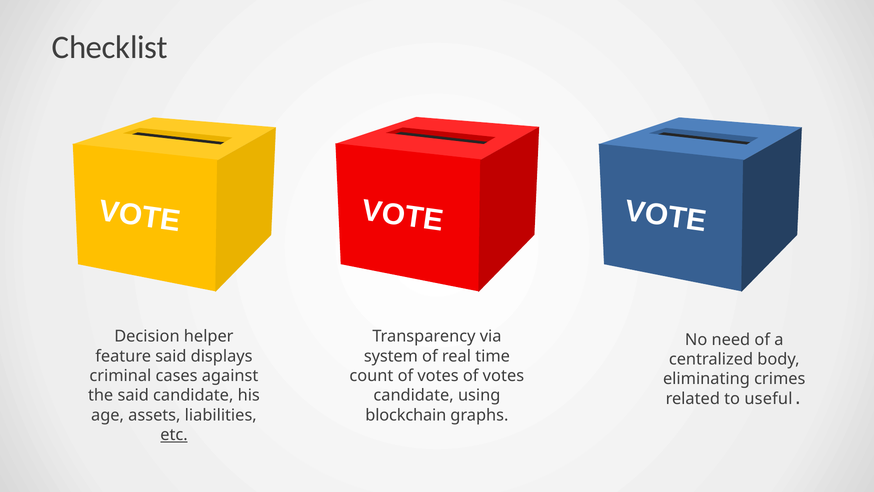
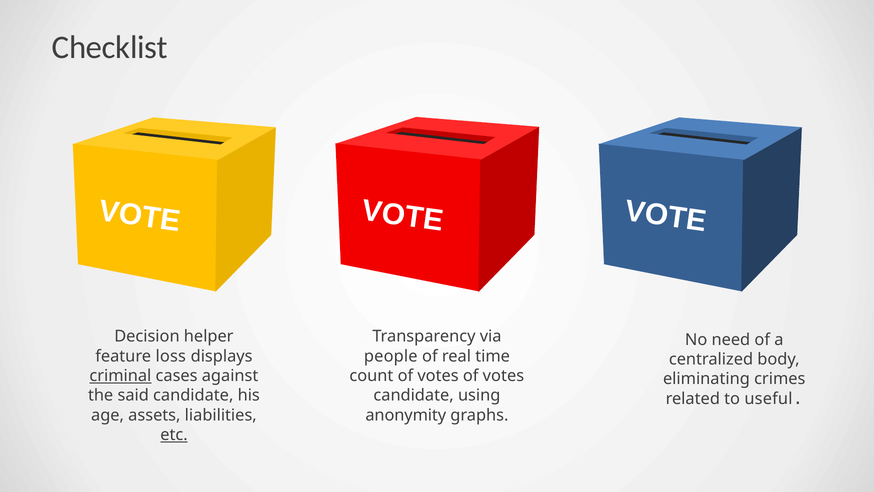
feature said: said -> loss
system: system -> people
criminal underline: none -> present
blockchain: blockchain -> anonymity
